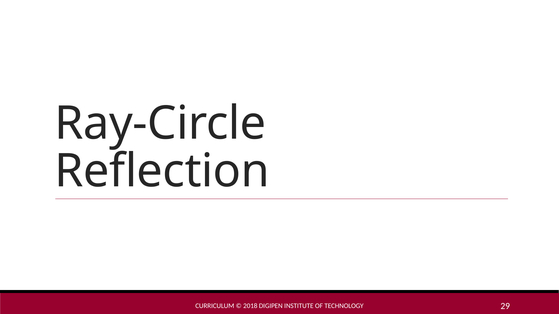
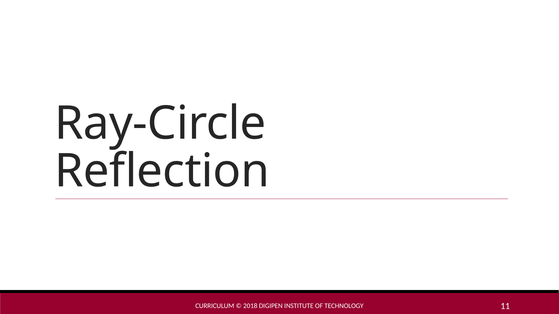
29: 29 -> 11
